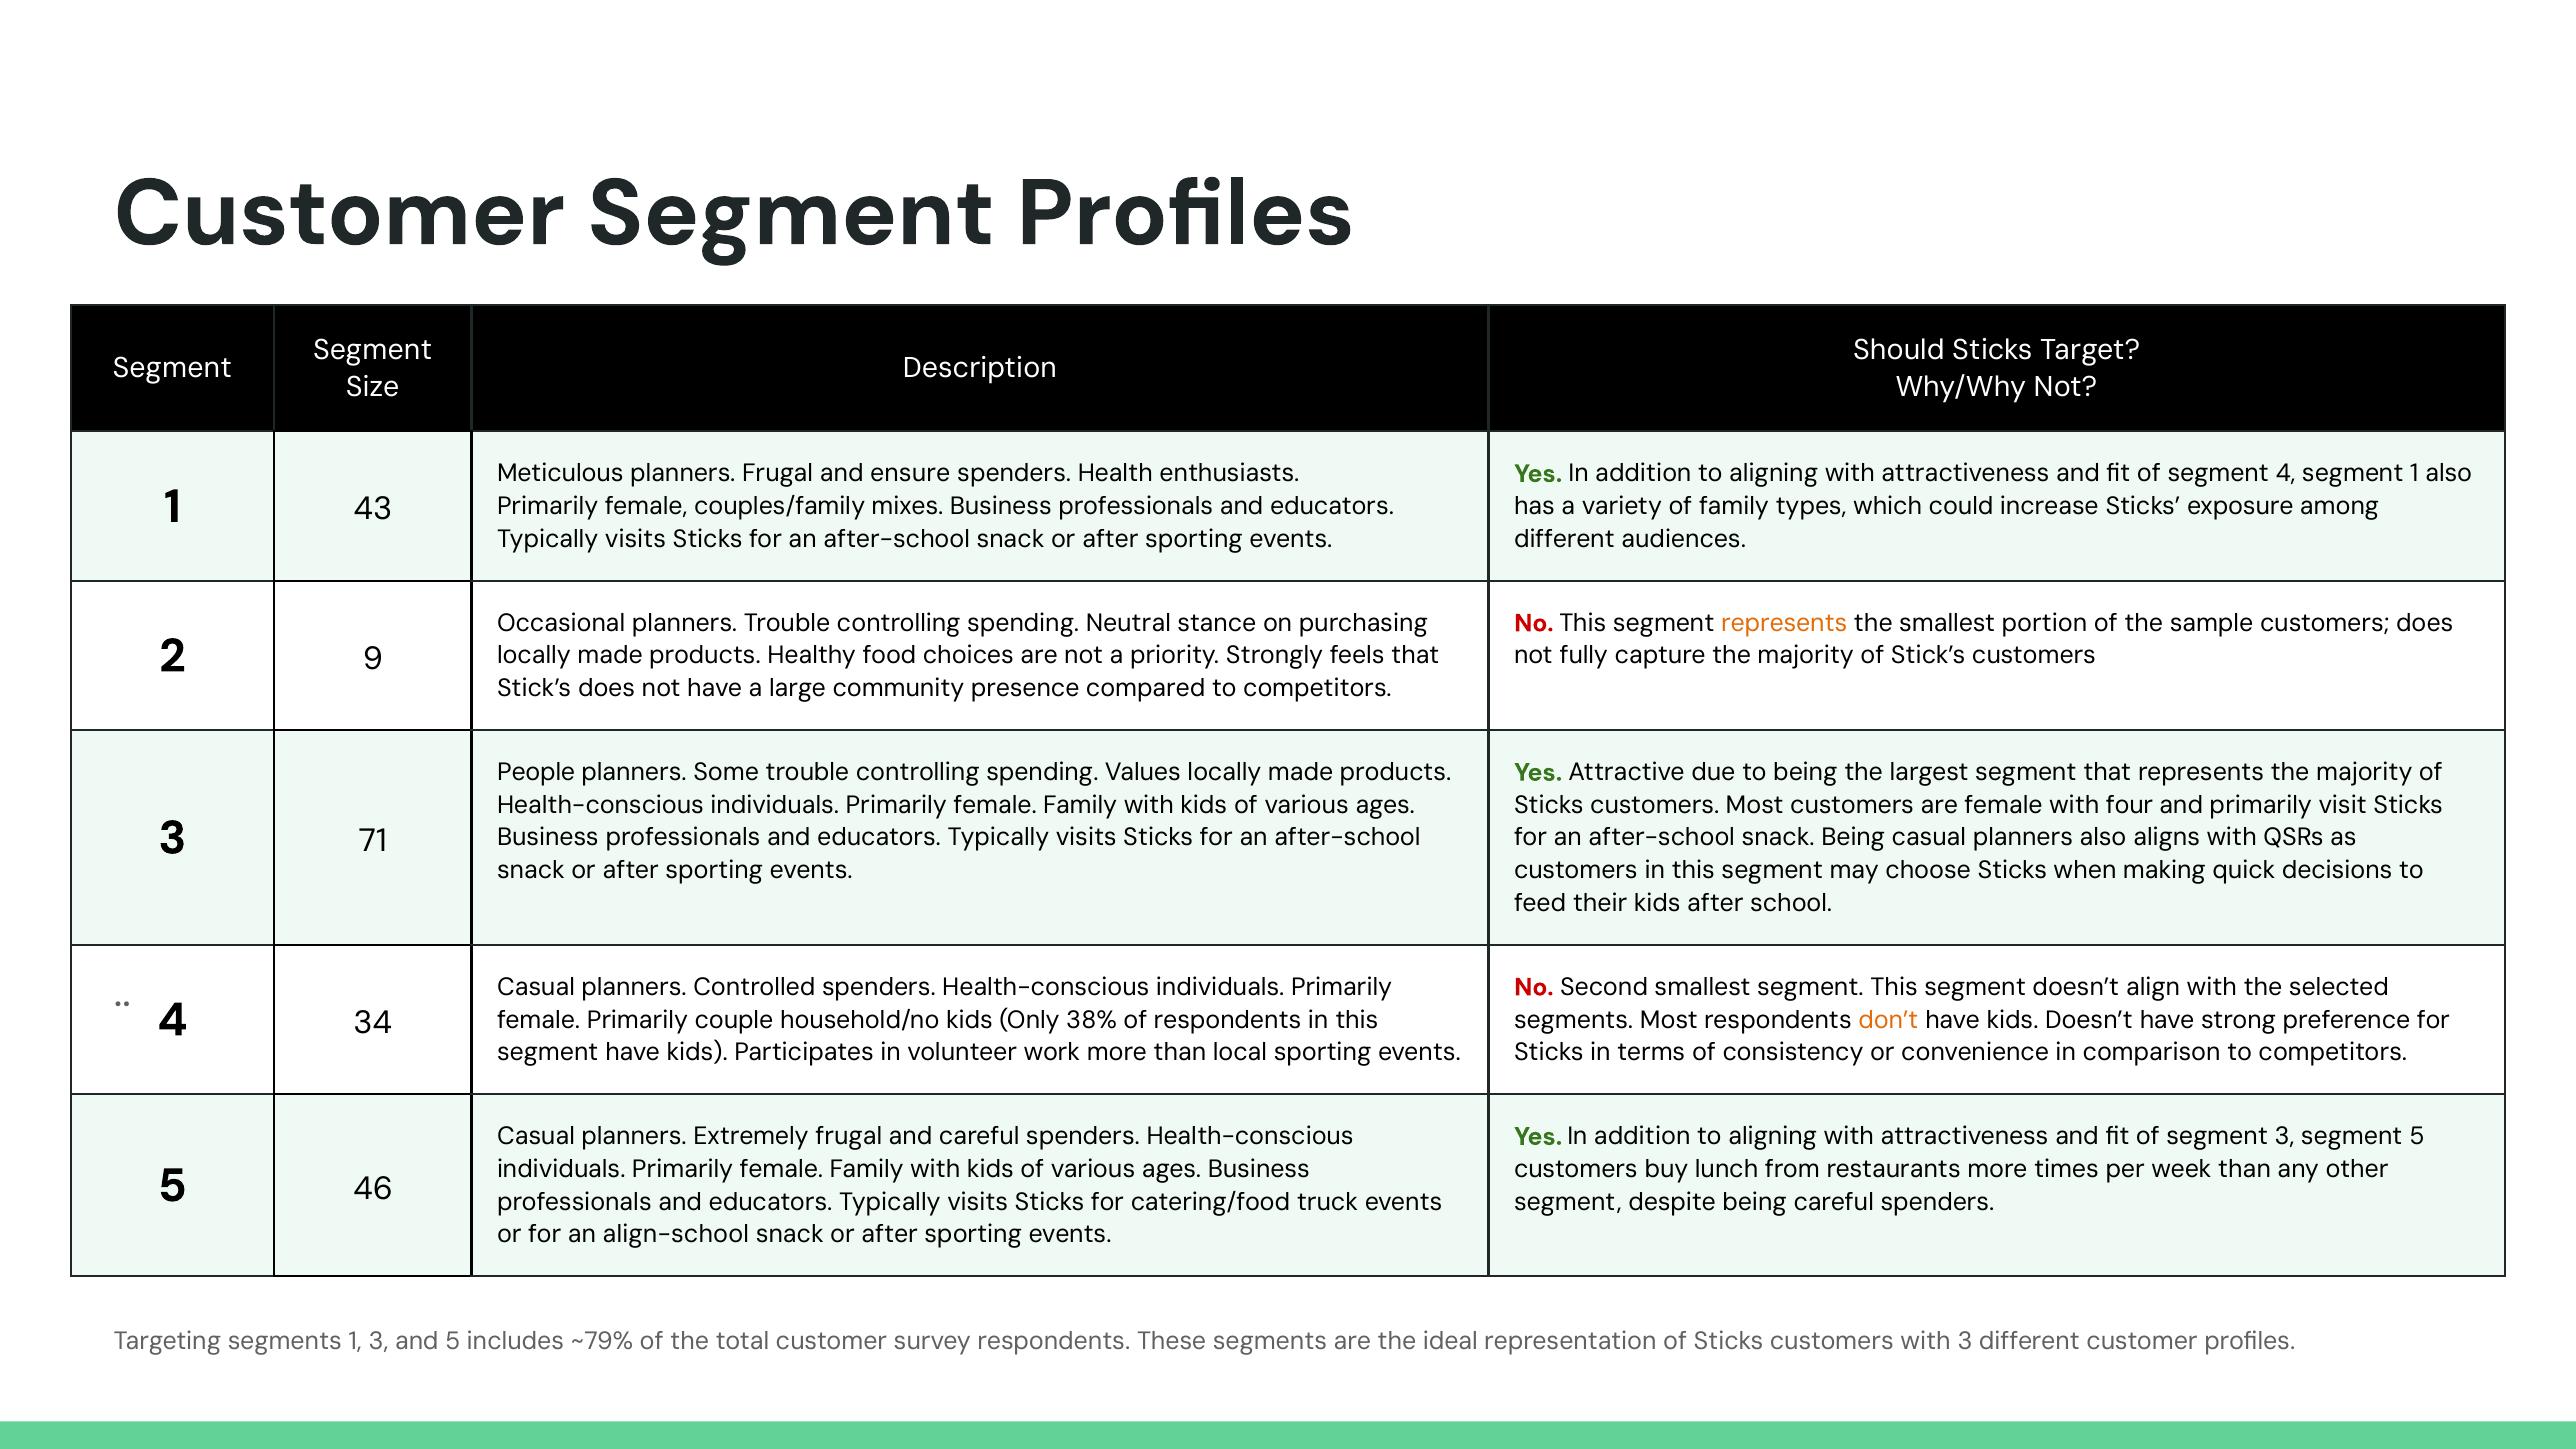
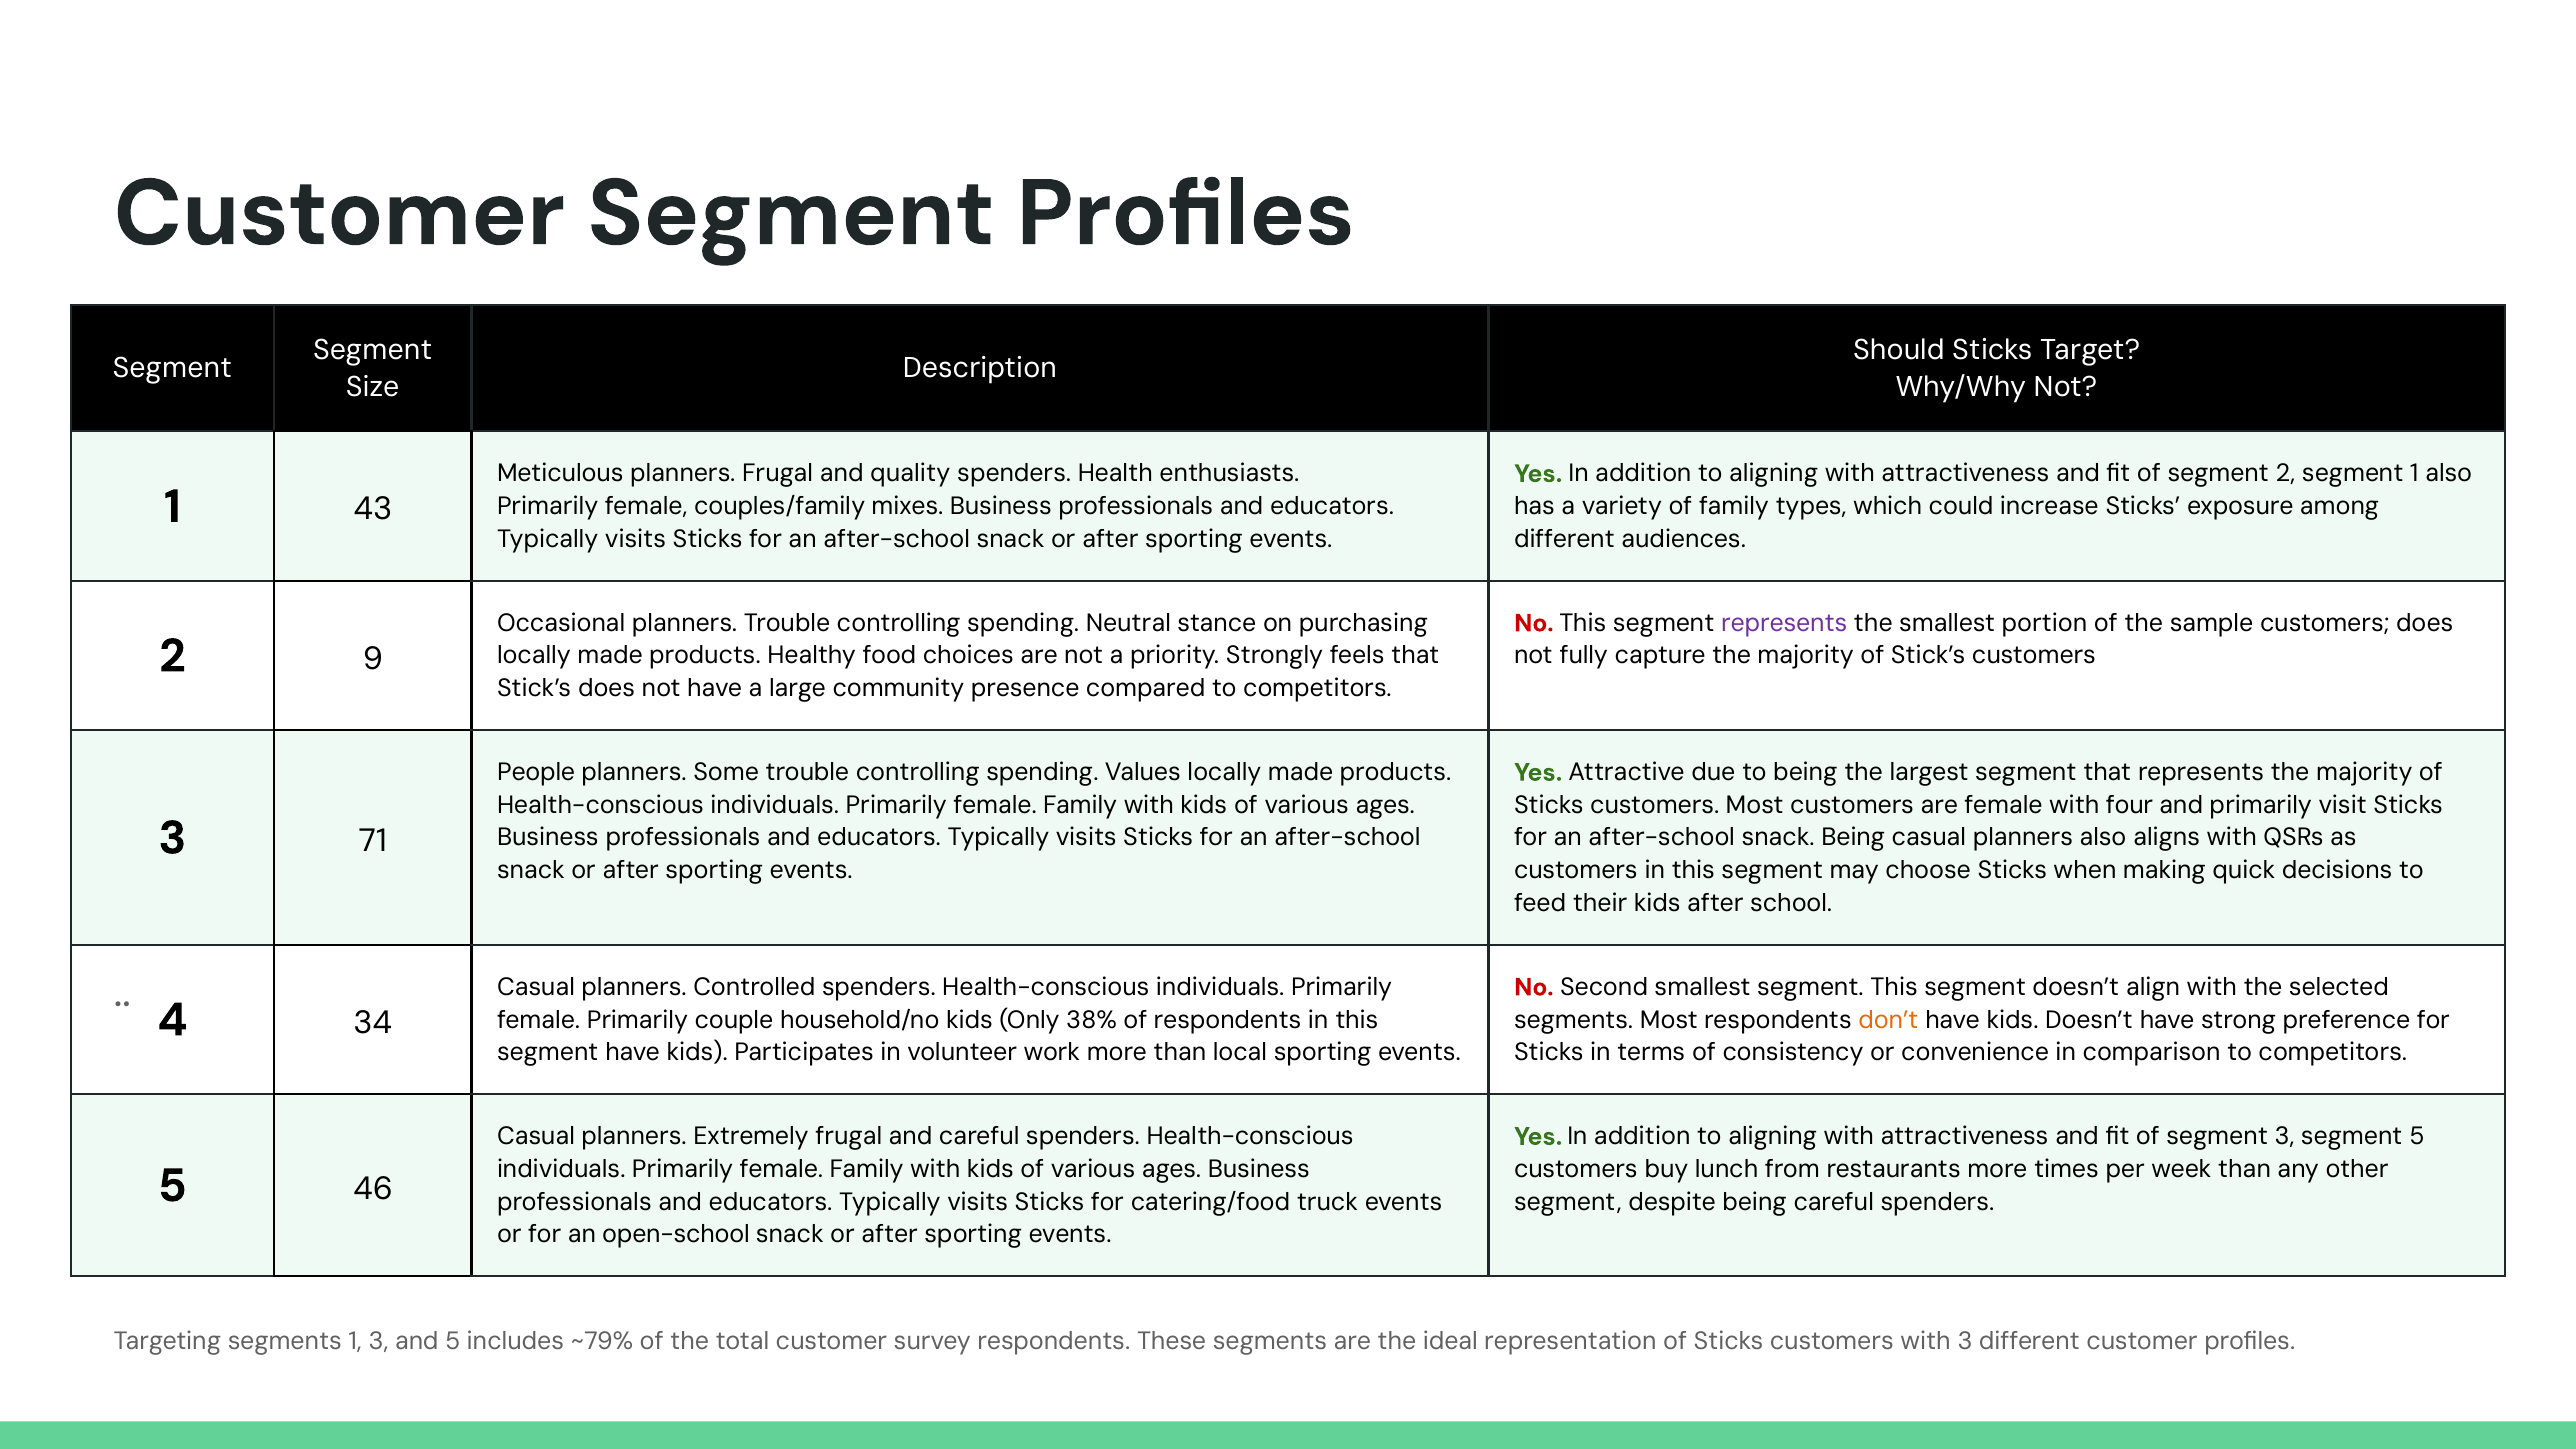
segment 4: 4 -> 2
ensure: ensure -> quality
represents at (1784, 623) colour: orange -> purple
align-school: align-school -> open-school
